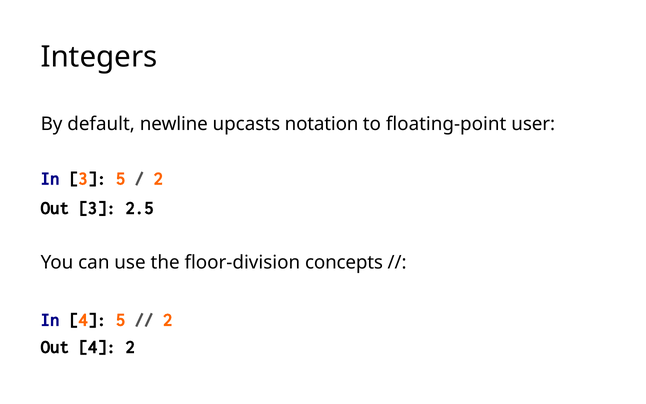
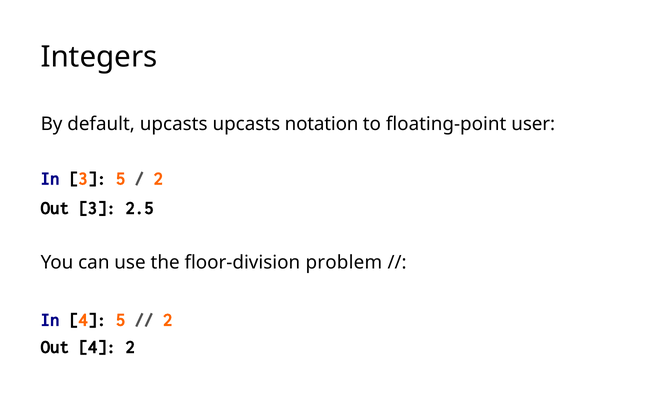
default newline: newline -> upcasts
concepts: concepts -> problem
